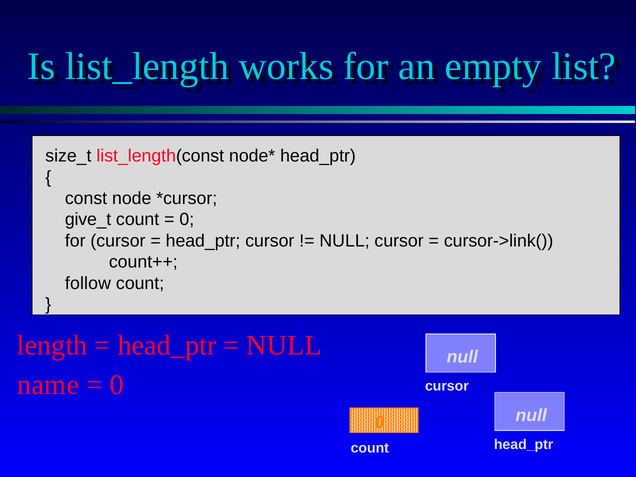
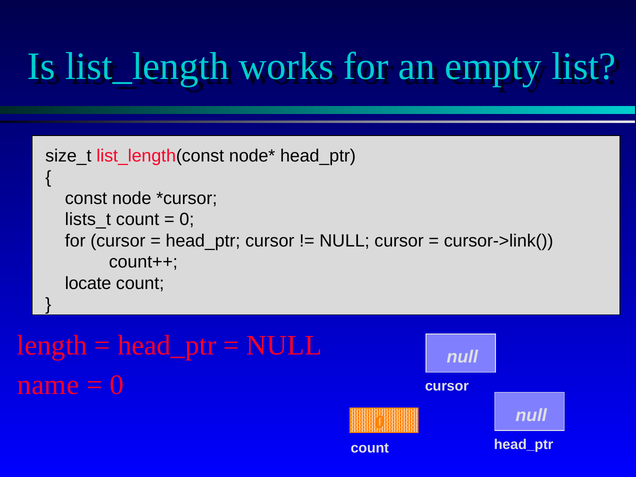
give_t: give_t -> lists_t
follow: follow -> locate
